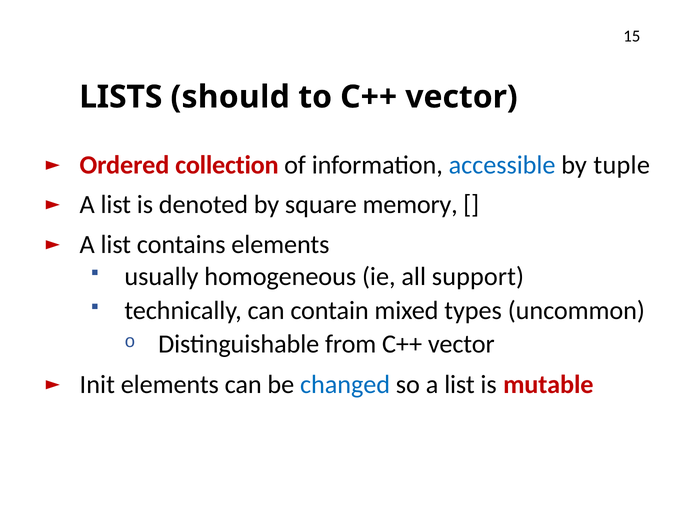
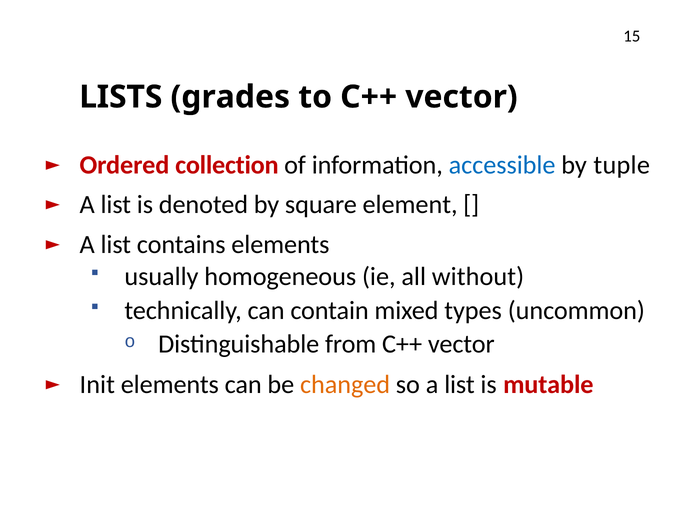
should: should -> grades
memory: memory -> element
support: support -> without
changed colour: blue -> orange
